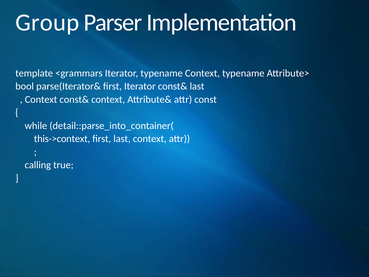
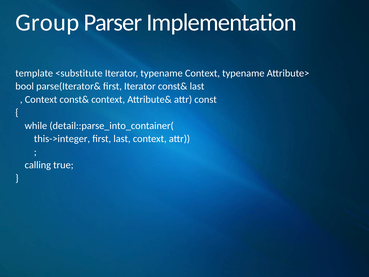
<grammars: <grammars -> <substitute
this->context: this->context -> this->integer
